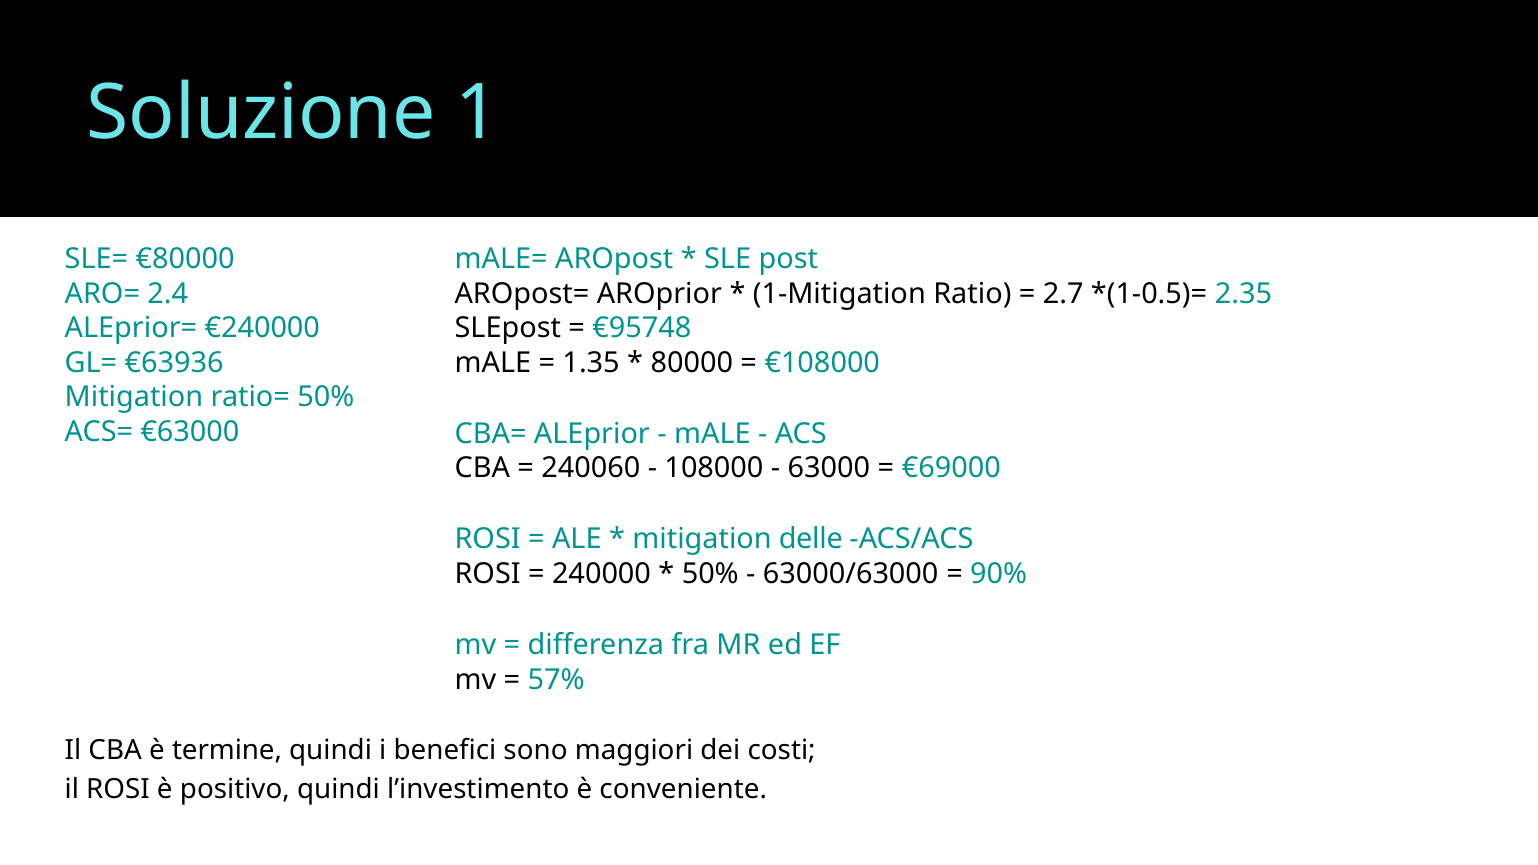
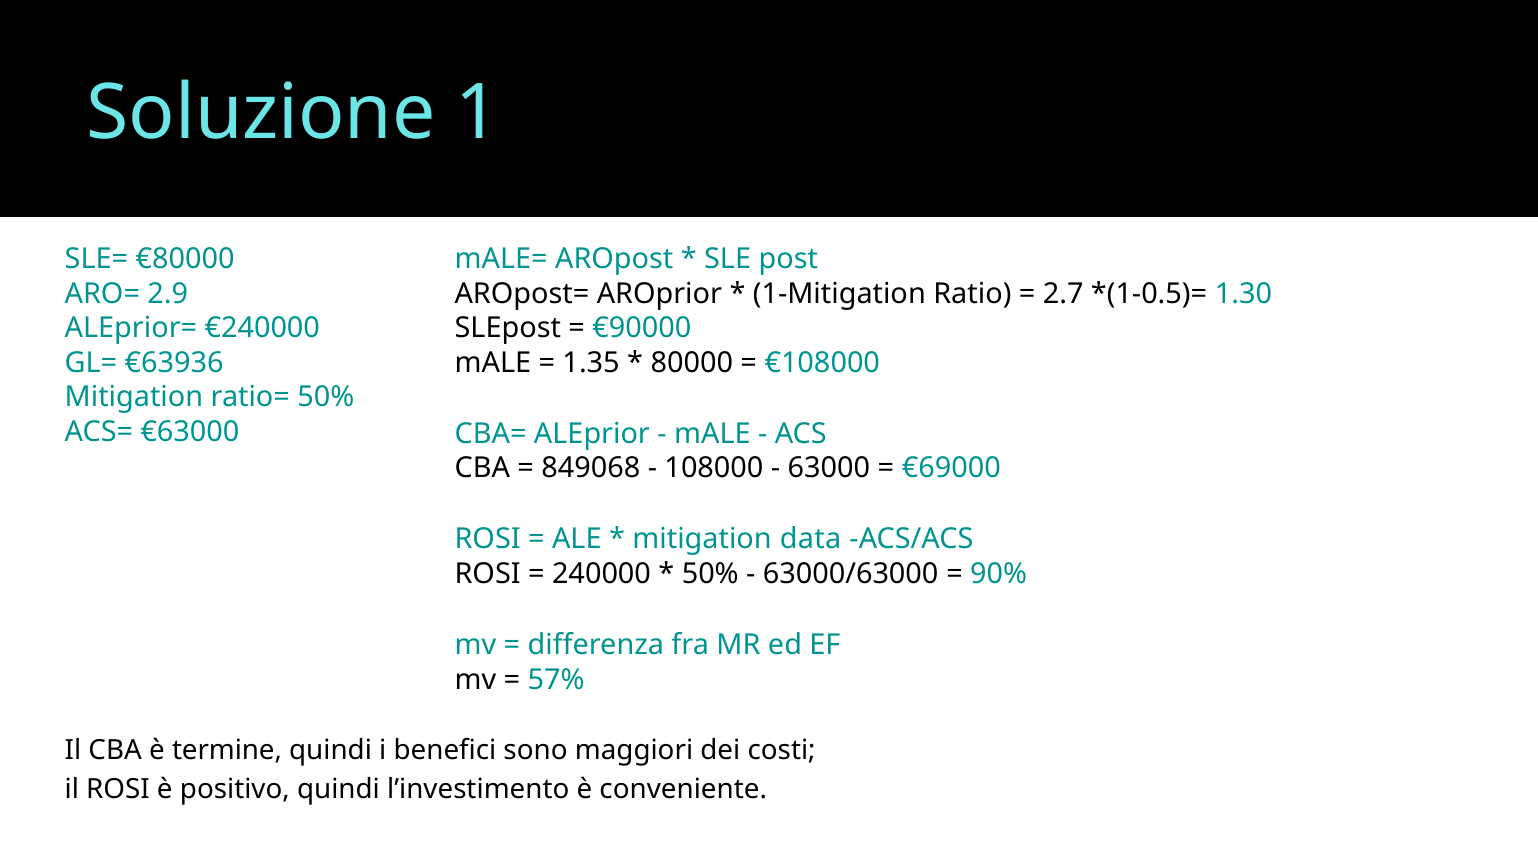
2.4: 2.4 -> 2.9
2.35: 2.35 -> 1.30
€95748: €95748 -> €90000
240060: 240060 -> 849068
delle: delle -> data
